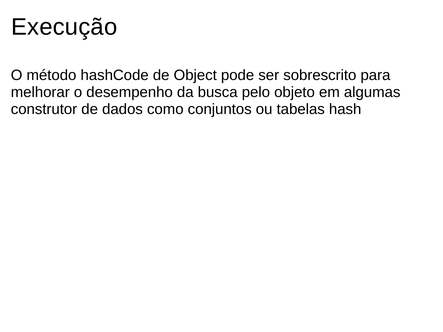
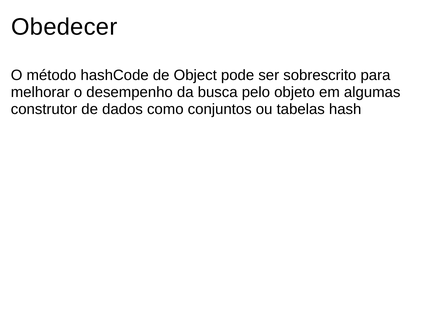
Execução: Execução -> Obedecer
